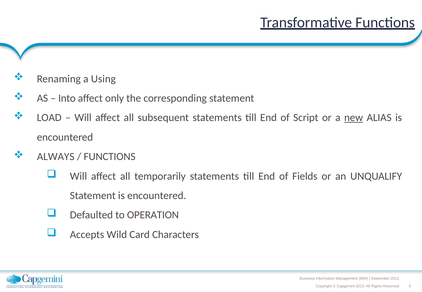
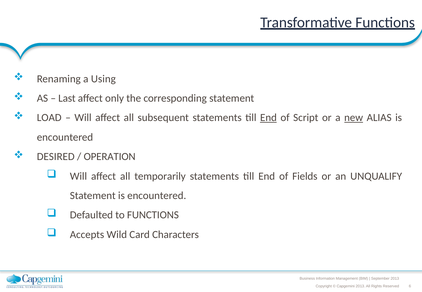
Into: Into -> Last
End at (268, 118) underline: none -> present
ALWAYS: ALWAYS -> DESIRED
FUNCTIONS at (110, 157): FUNCTIONS -> OPERATION
to OPERATION: OPERATION -> FUNCTIONS
